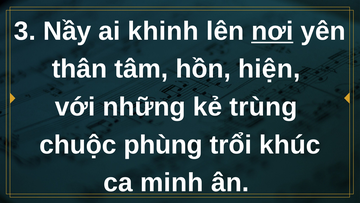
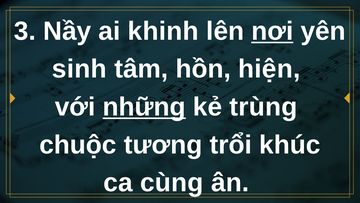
thân: thân -> sinh
những underline: none -> present
phùng: phùng -> tương
minh: minh -> cùng
